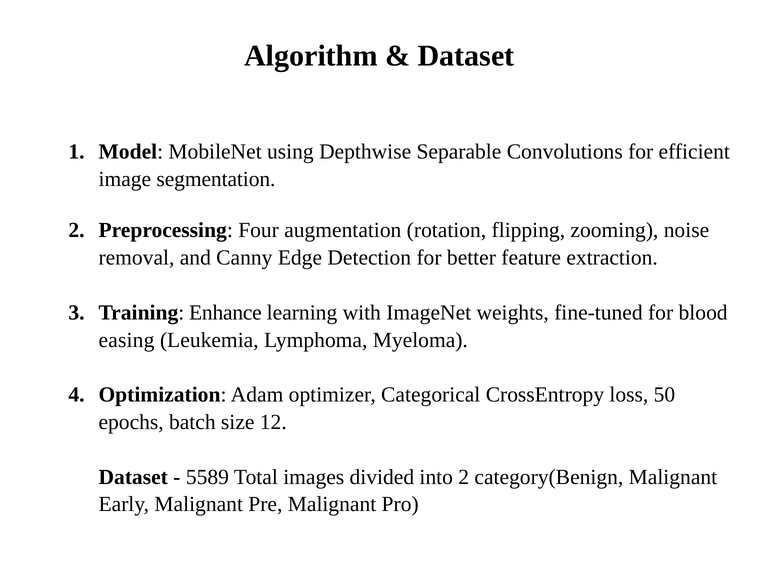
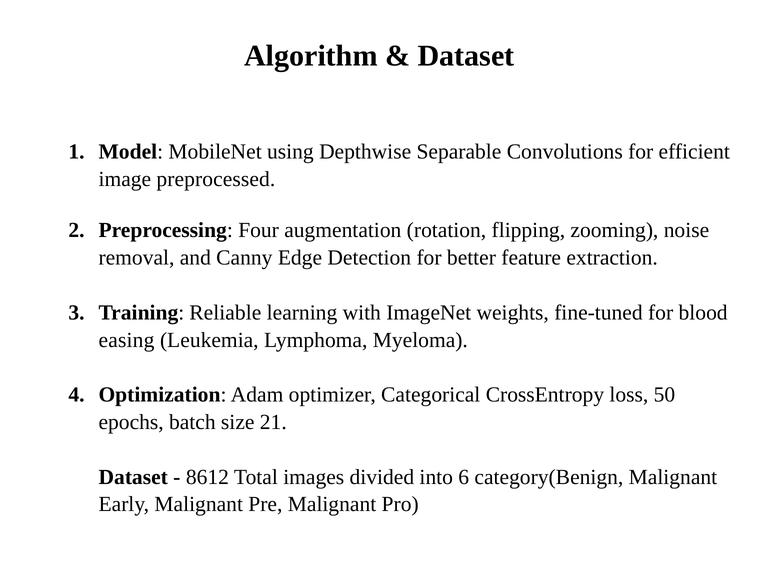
segmentation: segmentation -> preprocessed
Enhance: Enhance -> Reliable
12: 12 -> 21
5589: 5589 -> 8612
into 2: 2 -> 6
